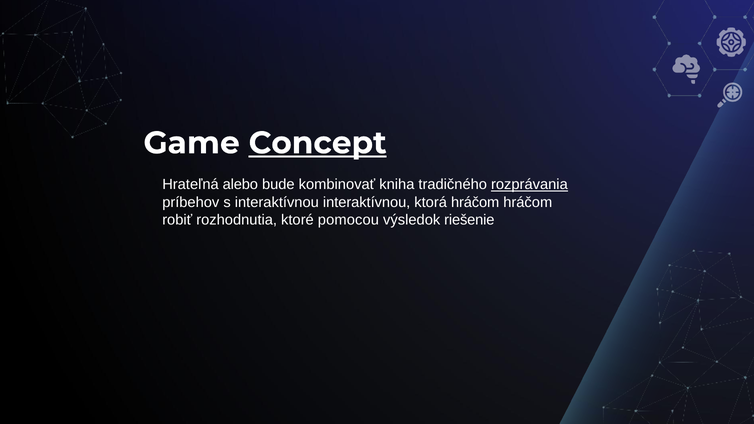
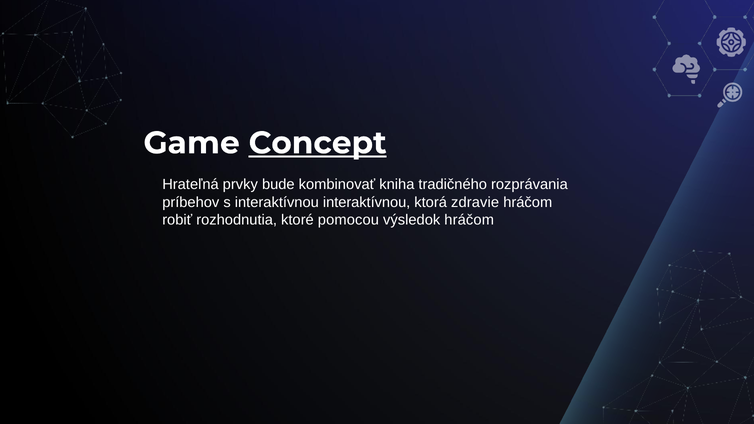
alebo: alebo -> prvky
rozprávania underline: present -> none
ktorá hráčom: hráčom -> zdravie
výsledok riešenie: riešenie -> hráčom
